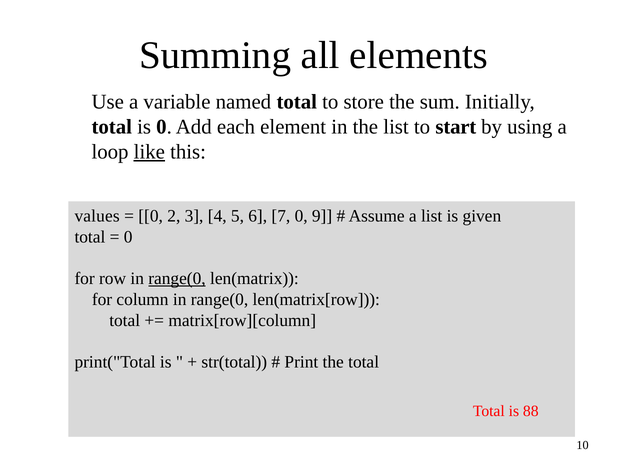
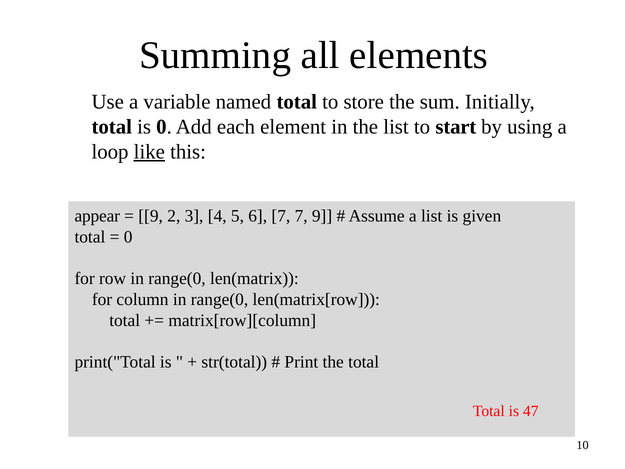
values: values -> appear
0 at (151, 216): 0 -> 9
7 0: 0 -> 7
range(0 at (177, 278) underline: present -> none
88: 88 -> 47
